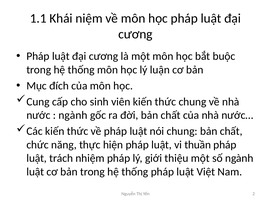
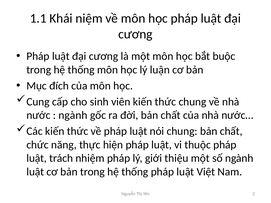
thuần: thuần -> thuộc
